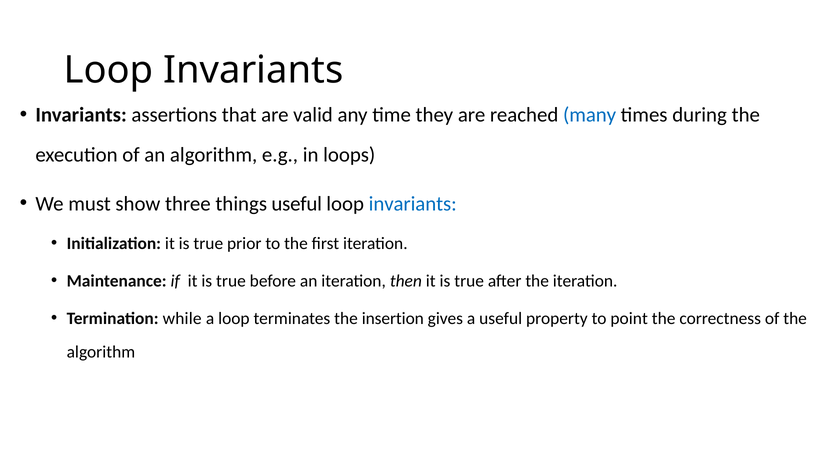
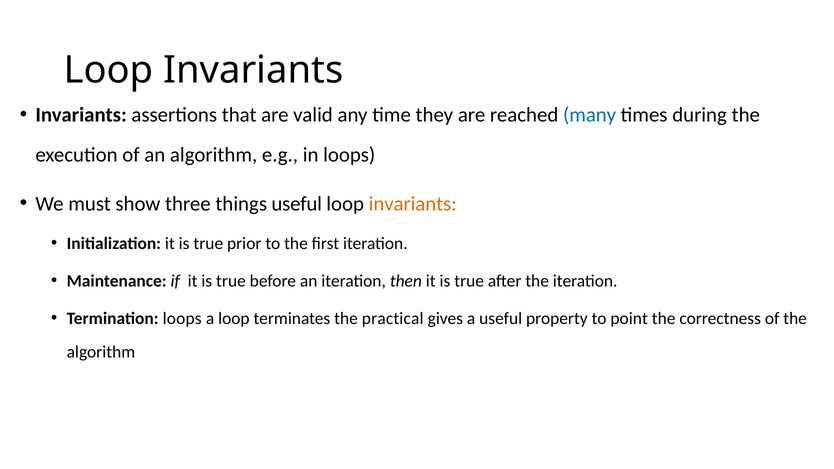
invariants at (413, 204) colour: blue -> orange
Termination while: while -> loops
insertion: insertion -> practical
